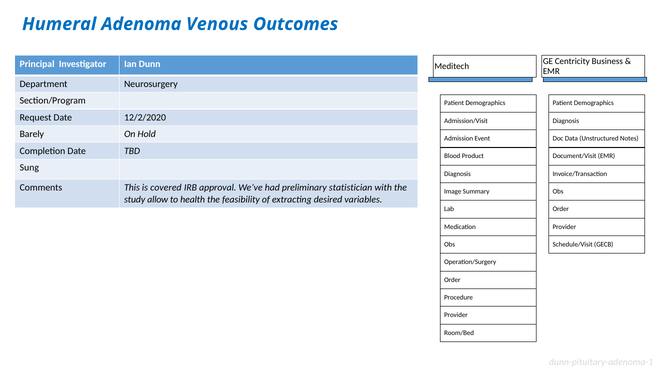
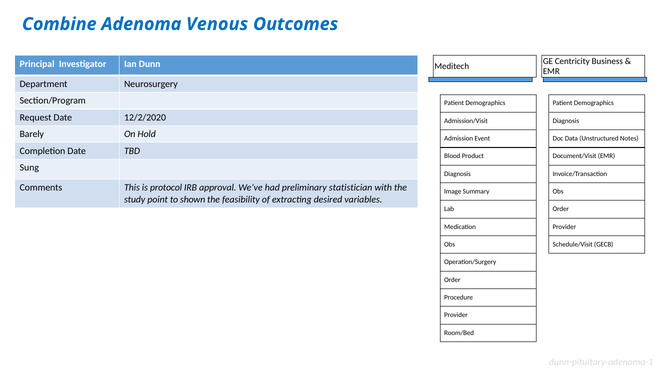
Humeral: Humeral -> Combine
covered: covered -> protocol
allow: allow -> point
health: health -> shown
